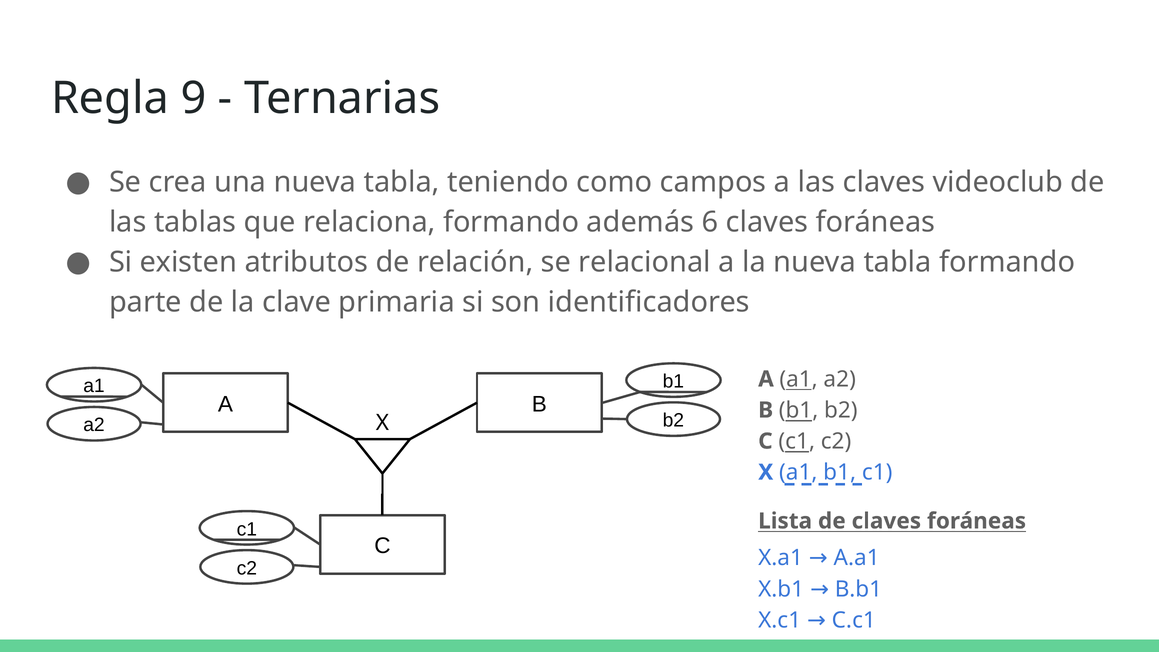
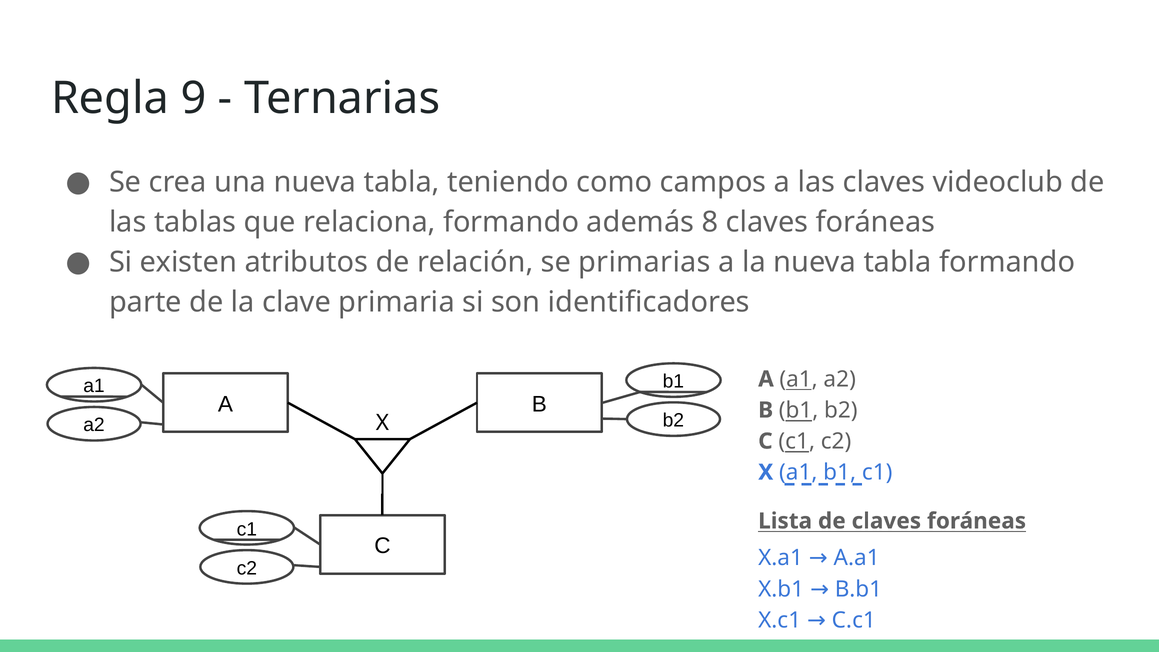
6: 6 -> 8
relacional: relacional -> primarias
